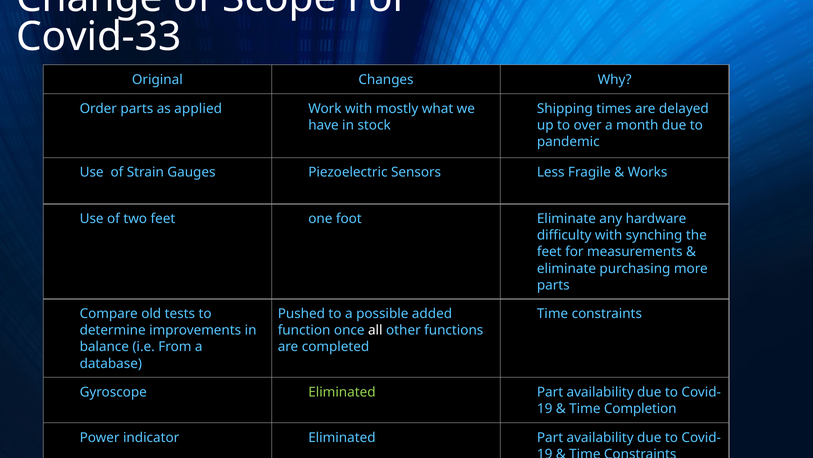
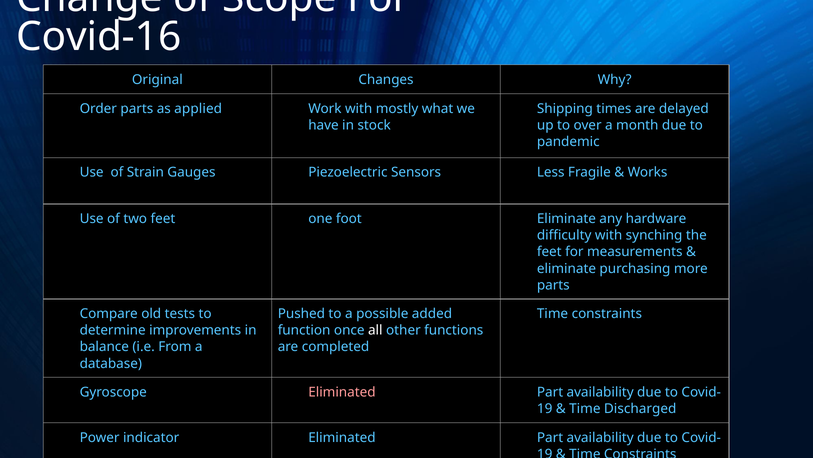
Covid-33: Covid-33 -> Covid-16
Eliminated at (342, 392) colour: light green -> pink
Completion: Completion -> Discharged
